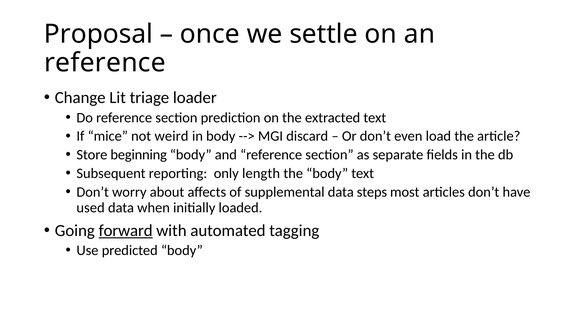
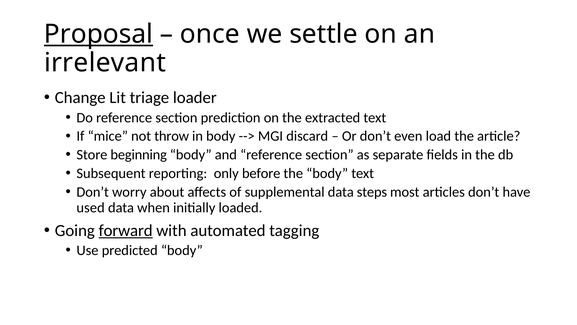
Proposal underline: none -> present
reference at (105, 63): reference -> irrelevant
weird: weird -> throw
length: length -> before
